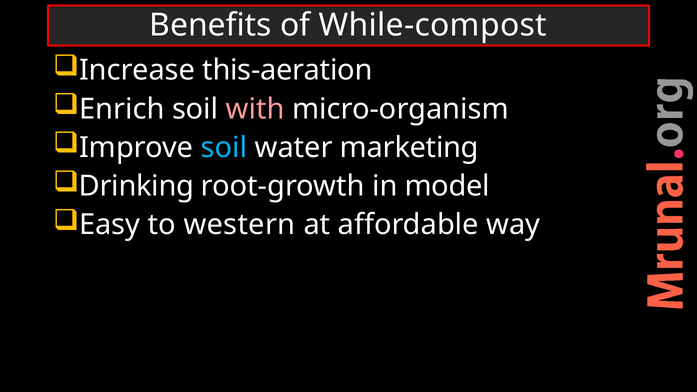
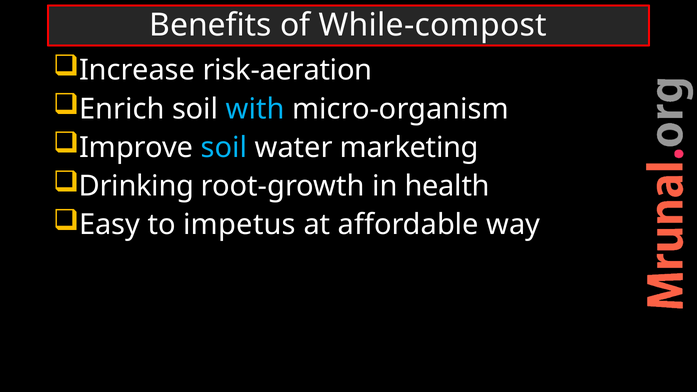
this-aeration: this-aeration -> risk-aeration
with colour: pink -> light blue
model: model -> health
western: western -> impetus
